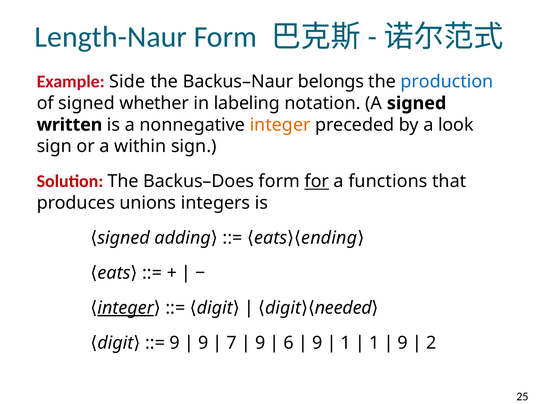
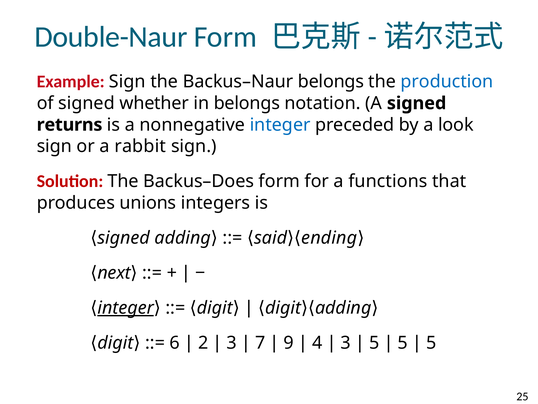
Length-Naur: Length-Naur -> Double-Naur
Example Side: Side -> Sign
in labeling: labeling -> belongs
written: written -> returns
integer at (280, 125) colour: orange -> blue
within: within -> rabbit
for underline: present -> none
eats at (271, 238): eats -> said
eats at (114, 273): eats -> next
needed at (343, 308): needed -> adding
9 at (175, 343): 9 -> 6
9 at (203, 343): 9 -> 2
7 at (232, 343): 7 -> 3
9 at (260, 343): 9 -> 7
6: 6 -> 9
9 at (317, 343): 9 -> 4
1 at (346, 343): 1 -> 3
1 at (374, 343): 1 -> 5
9 at (403, 343): 9 -> 5
2 at (431, 343): 2 -> 5
